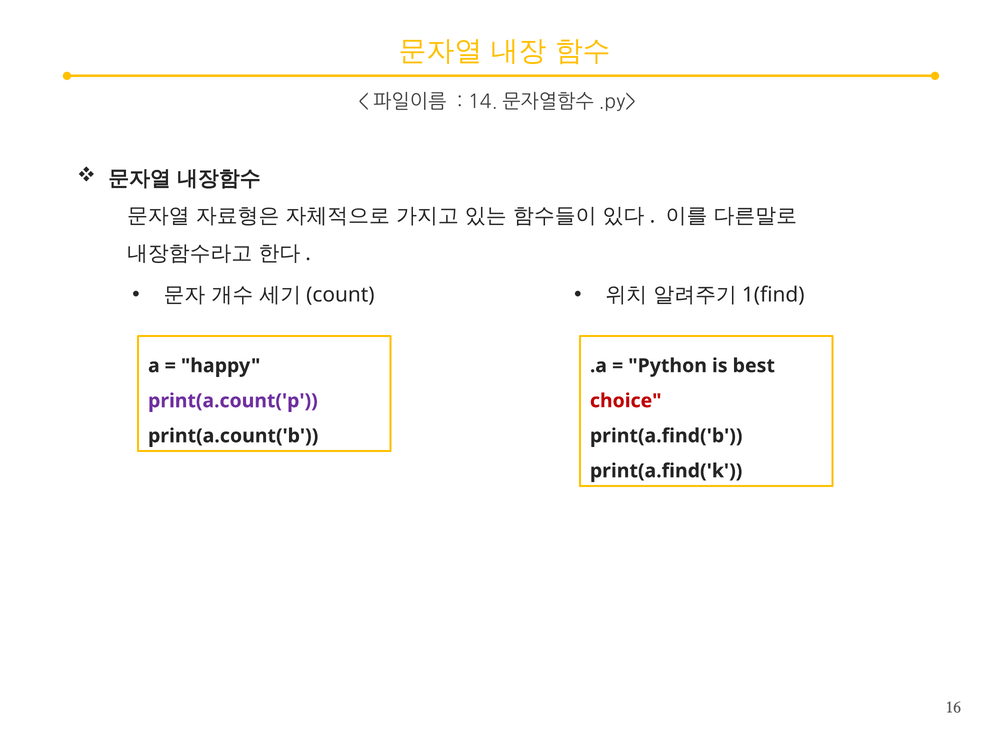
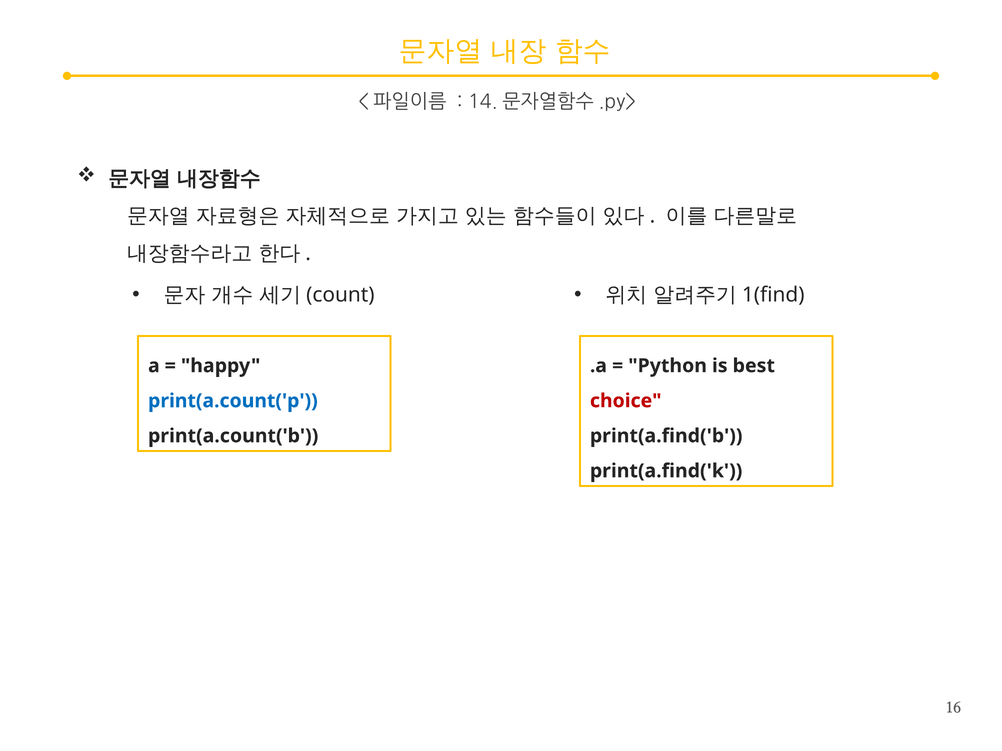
print(a.count('p colour: purple -> blue
